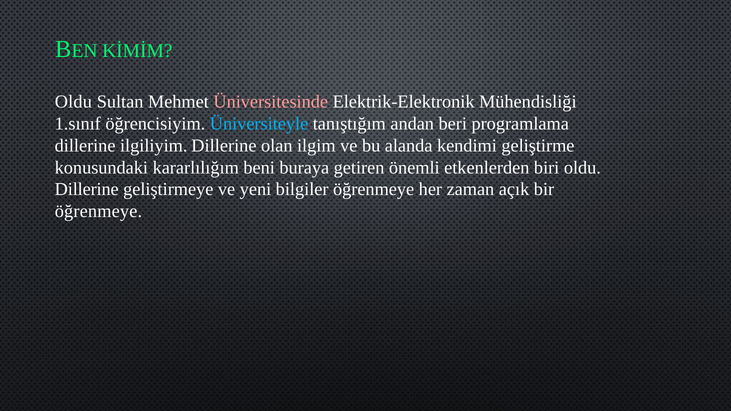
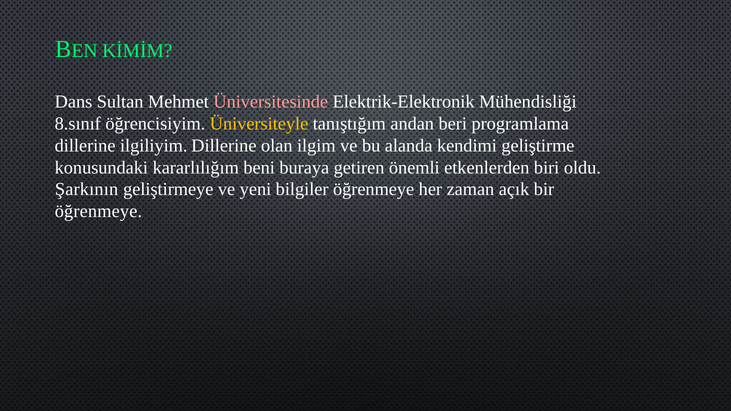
Oldu at (73, 102): Oldu -> Dans
1.sınıf: 1.sınıf -> 8.sınıf
Üniversiteyle colour: light blue -> yellow
Dillerine at (87, 190): Dillerine -> Şarkının
